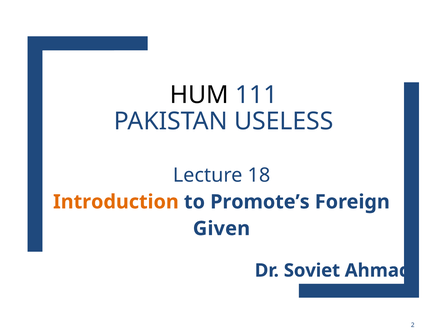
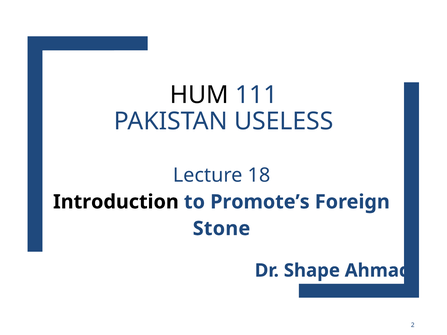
Introduction colour: orange -> black
Given: Given -> Stone
Soviet: Soviet -> Shape
